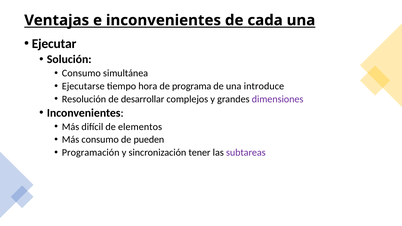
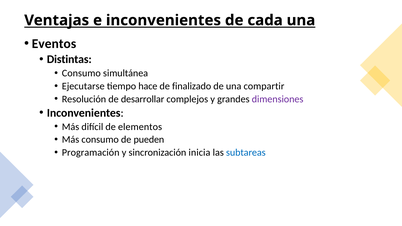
Ejecutar: Ejecutar -> Eventos
Solución: Solución -> Distintas
hora: hora -> hace
programa: programa -> finalizado
introduce: introduce -> compartir
tener: tener -> inicia
subtareas colour: purple -> blue
